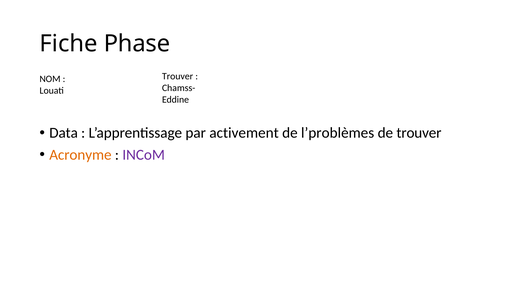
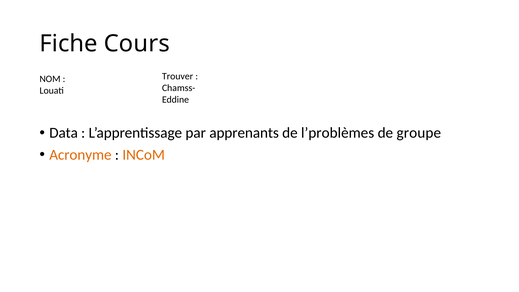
Phase: Phase -> Cours
activement: activement -> apprenants
de trouver: trouver -> groupe
INCoM colour: purple -> orange
